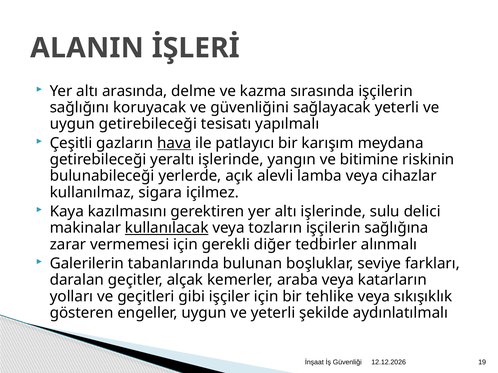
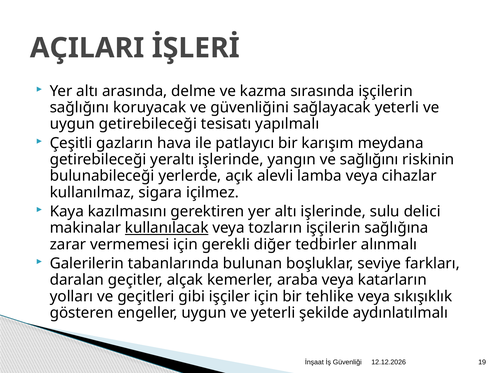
ALANIN: ALANIN -> AÇILARI
hava underline: present -> none
ve bitimine: bitimine -> sağlığını
